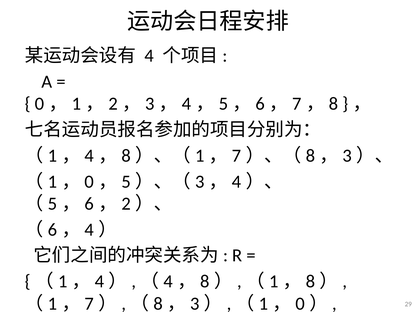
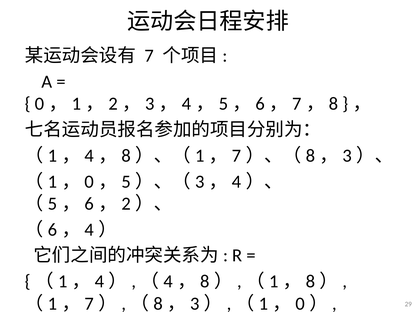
4: 4 -> 7
